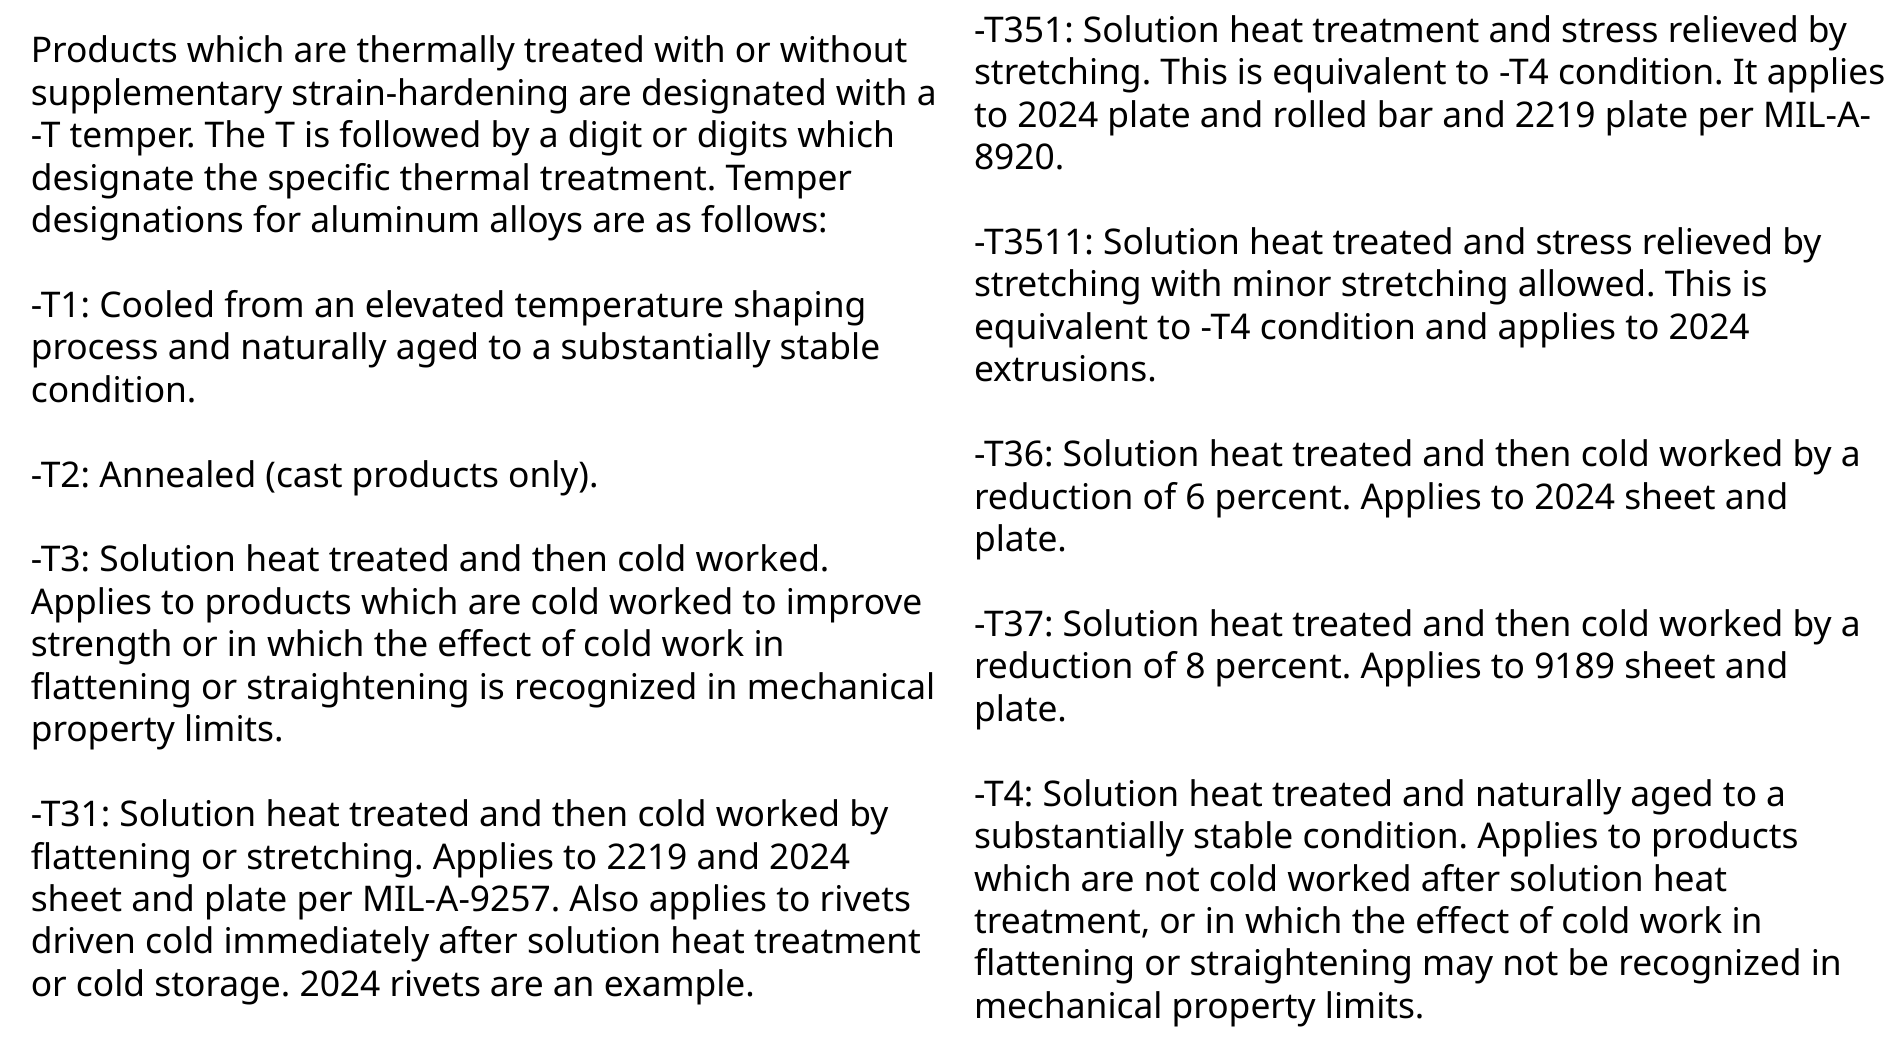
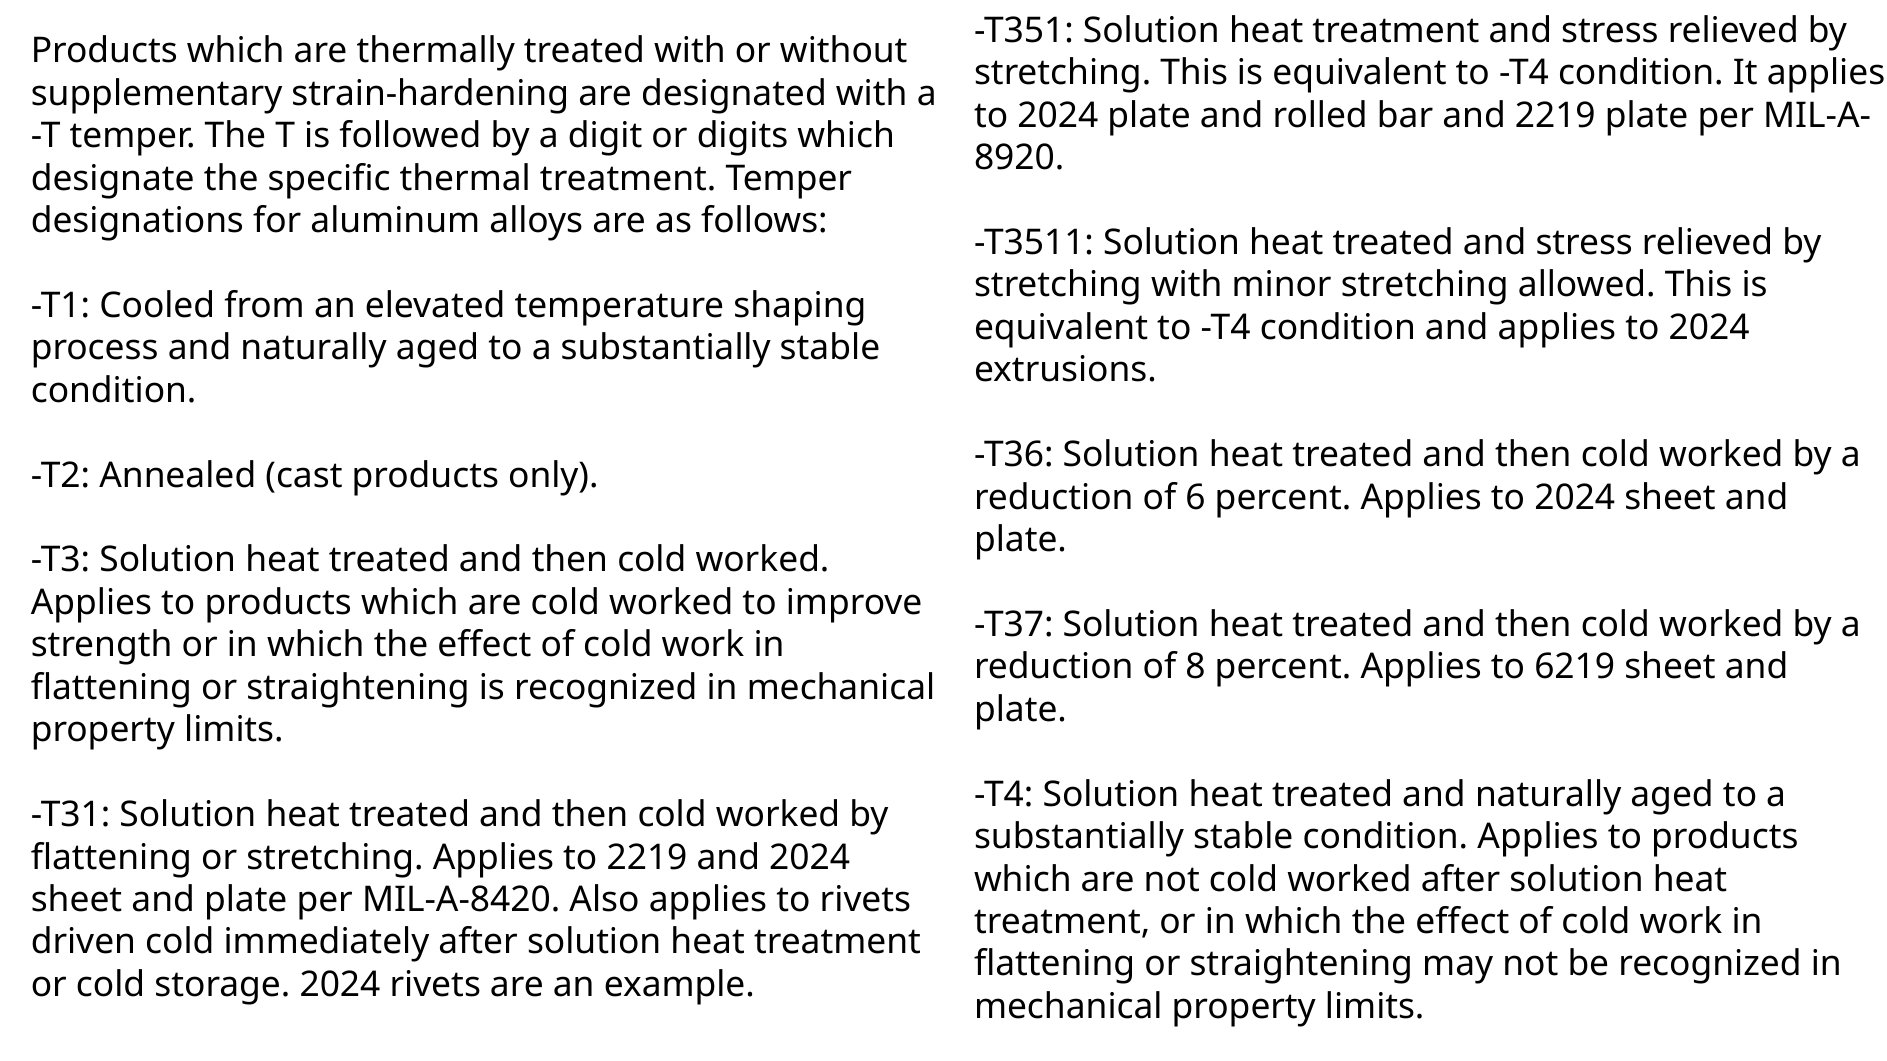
9189: 9189 -> 6219
MIL-A-9257: MIL-A-9257 -> MIL-A-8420
